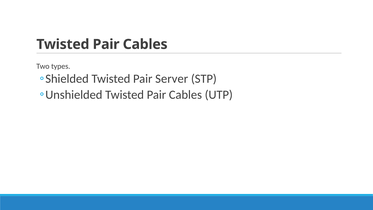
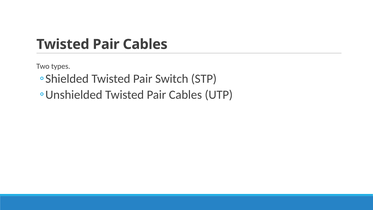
Server: Server -> Switch
